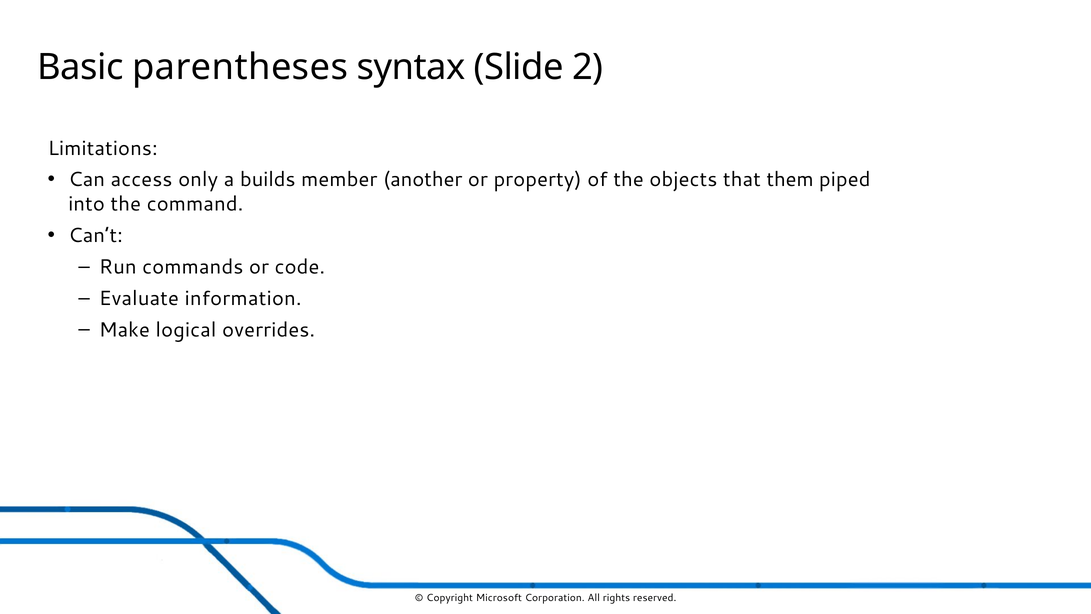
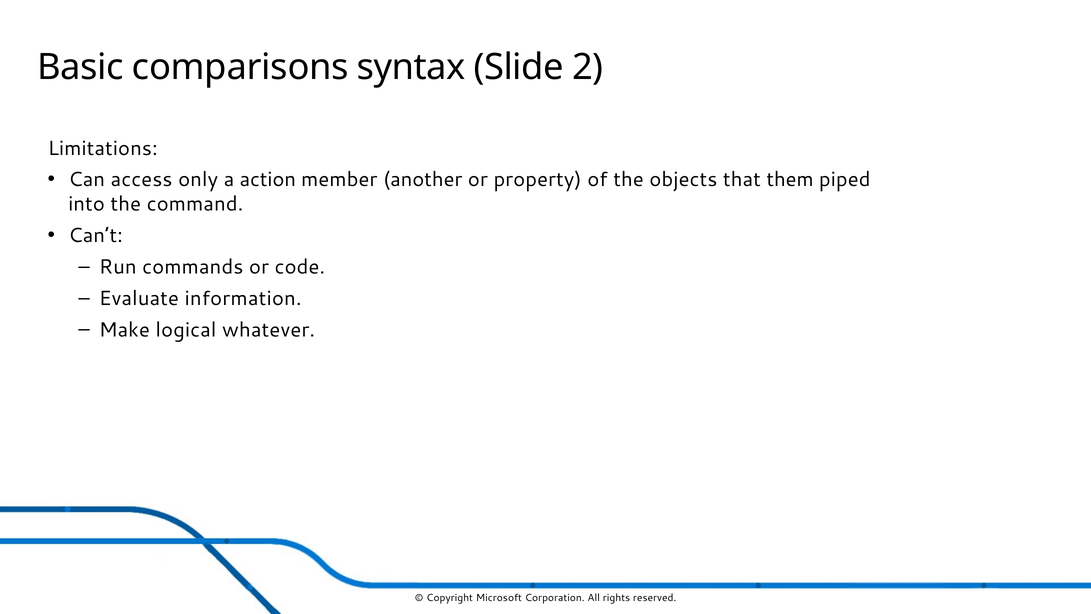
parentheses: parentheses -> comparisons
builds: builds -> action
overrides: overrides -> whatever
